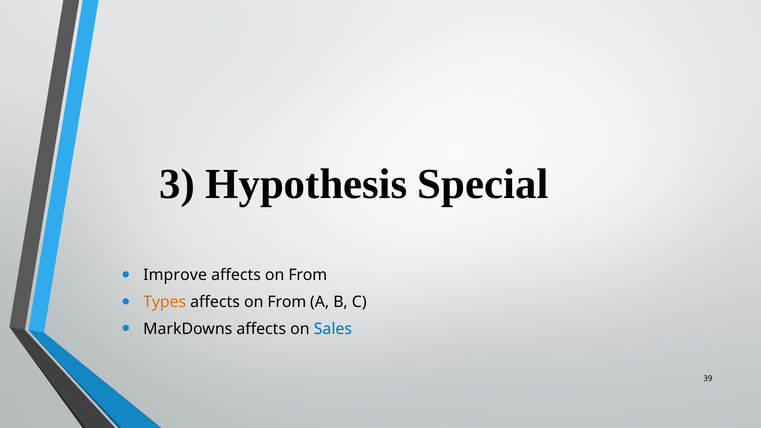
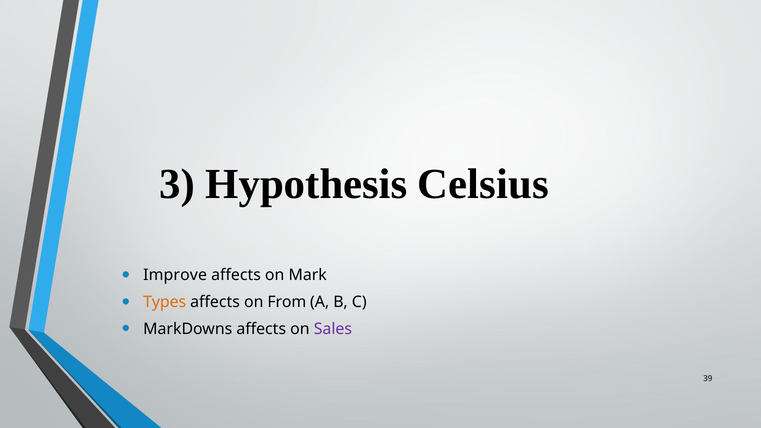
Special: Special -> Celsius
From at (308, 275): From -> Mark
Sales colour: blue -> purple
